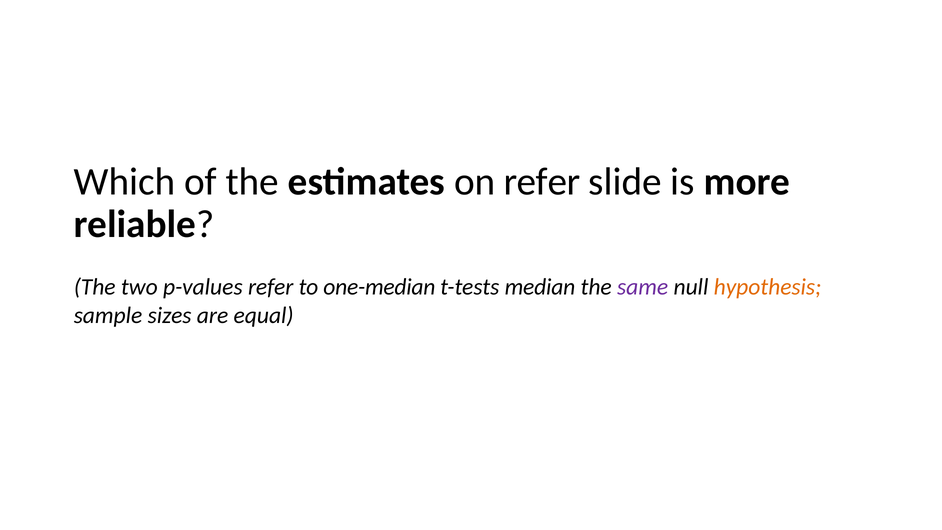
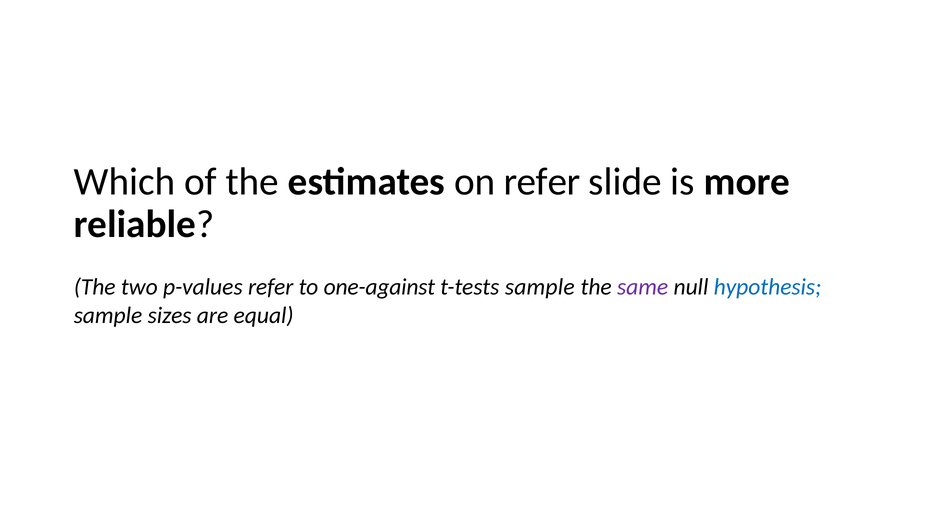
one-median: one-median -> one-against
t-tests median: median -> sample
hypothesis colour: orange -> blue
